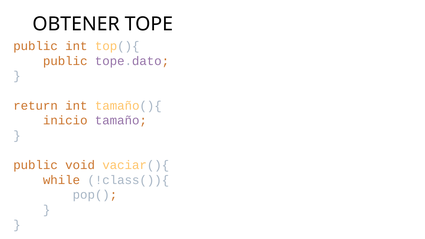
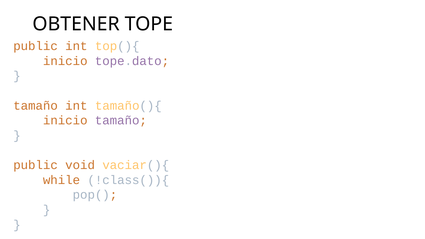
public at (65, 61): public -> inicio
return at (36, 106): return -> tamaño
